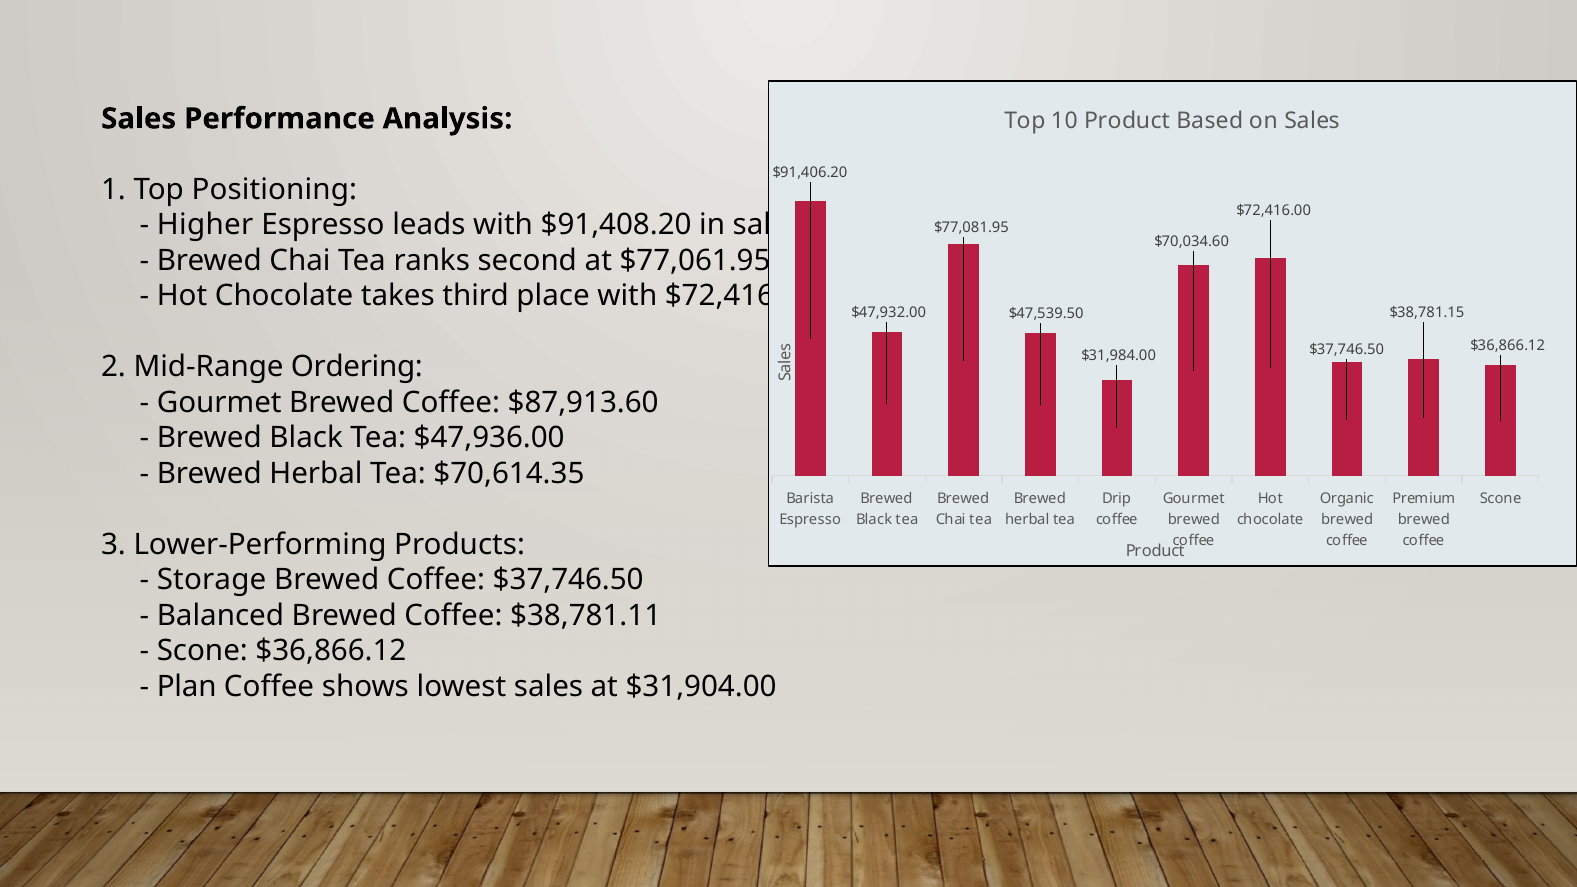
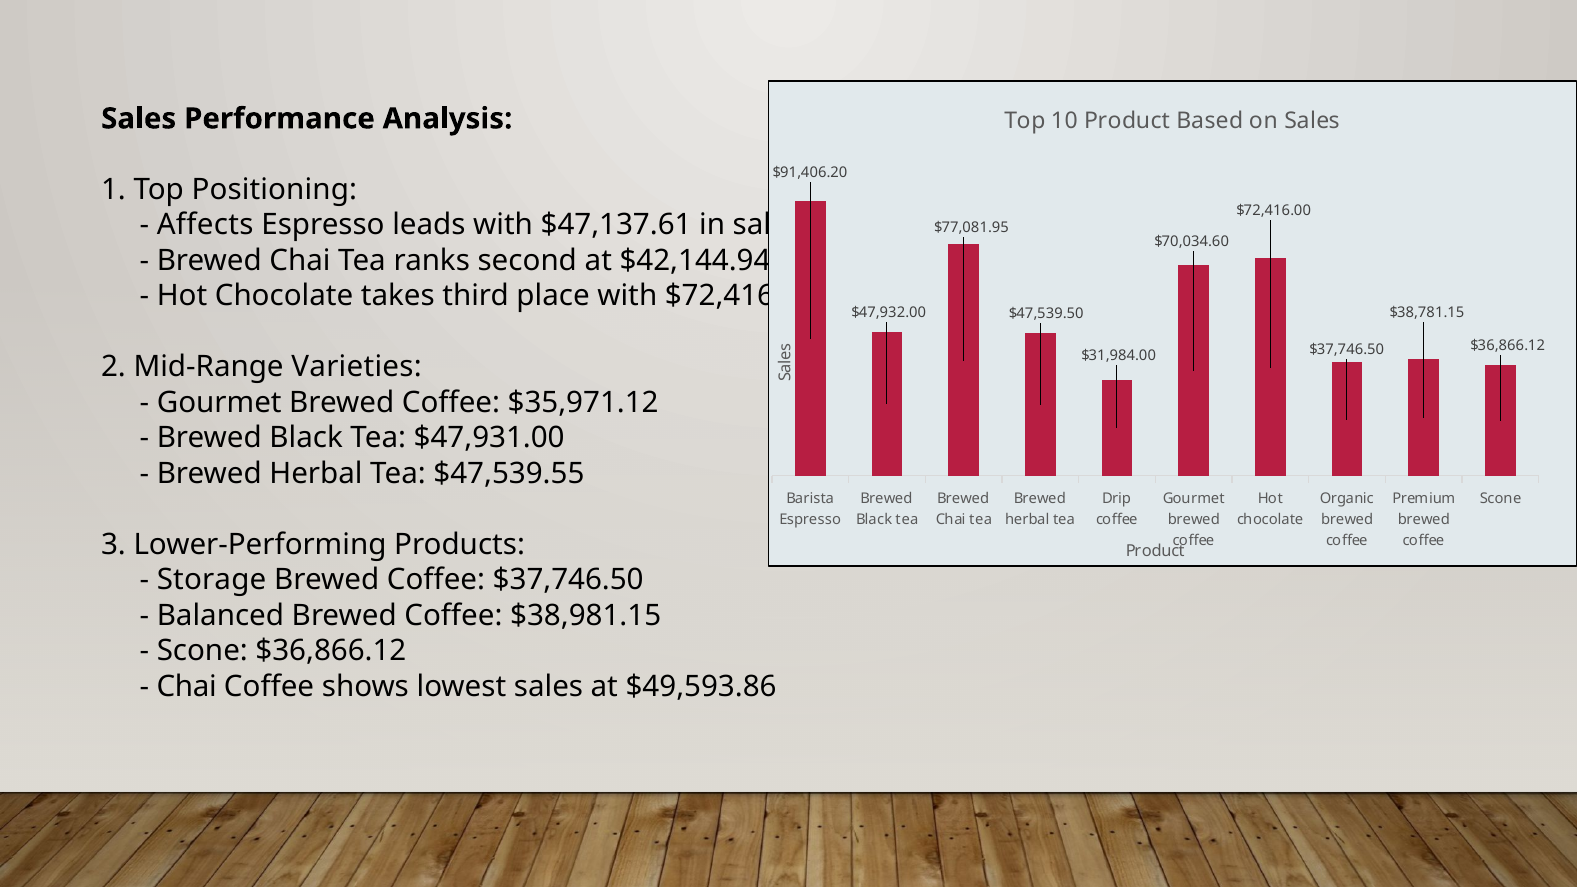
Higher: Higher -> Affects
$91,408.20: $91,408.20 -> $47,137.61
$77,061.95: $77,061.95 -> $42,144.94
Ordering: Ordering -> Varieties
$87,913.60: $87,913.60 -> $35,971.12
$47,936.00: $47,936.00 -> $47,931.00
$70,614.35: $70,614.35 -> $47,539.55
$38,781.11: $38,781.11 -> $38,981.15
Plan at (187, 686): Plan -> Chai
$31,904.00: $31,904.00 -> $49,593.86
